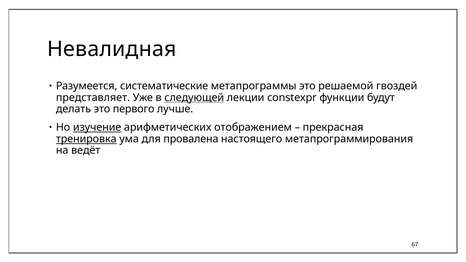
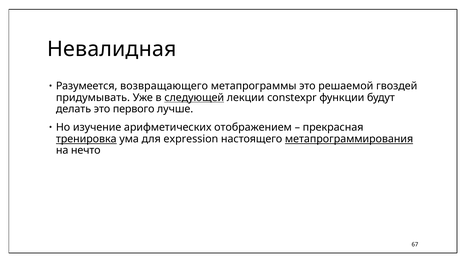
систематические: систематические -> возвращающего
представляет: представляет -> придумывать
изучение underline: present -> none
провалена: провалена -> expression
метапрограммирования underline: none -> present
ведёт: ведёт -> нечто
